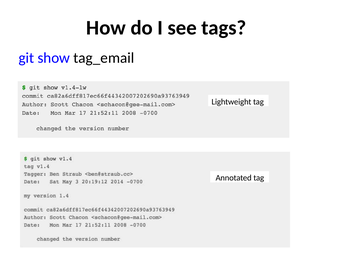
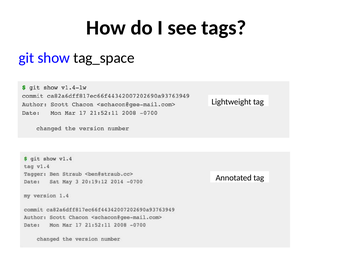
tag_email: tag_email -> tag_space
